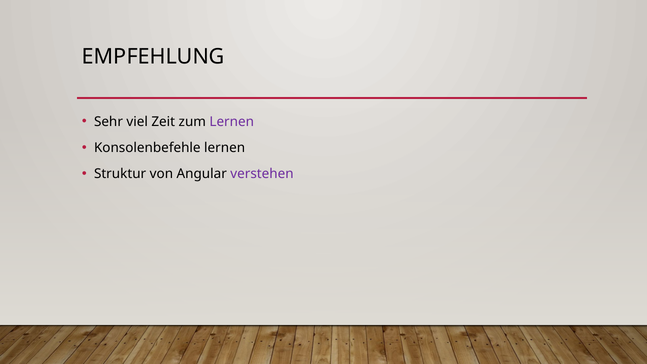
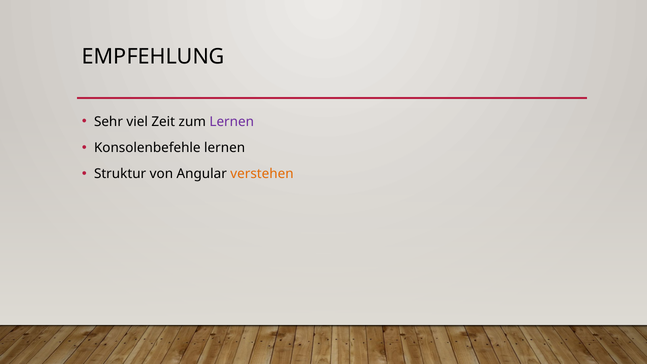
verstehen colour: purple -> orange
